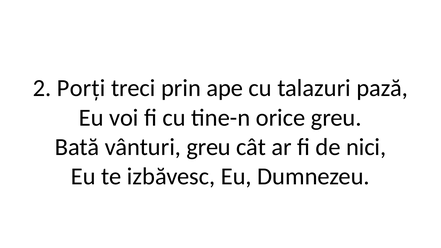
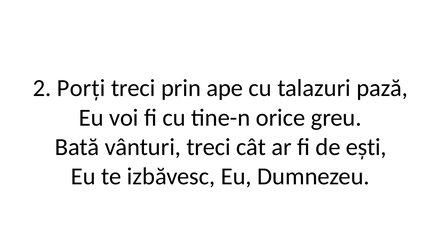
vânturi greu: greu -> treci
nici: nici -> ești
